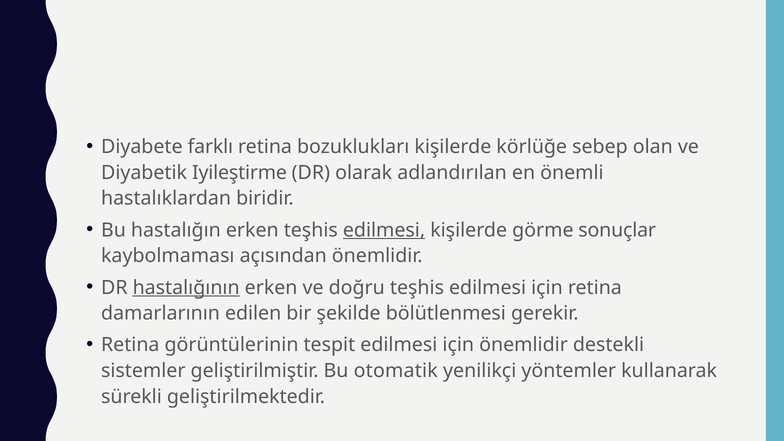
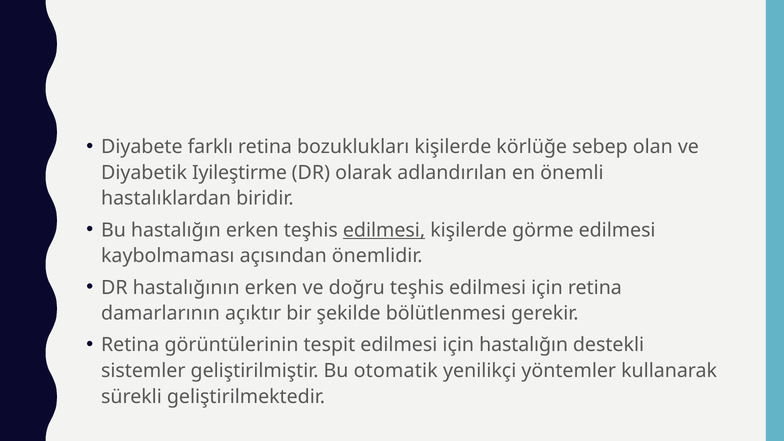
görme sonuçlar: sonuçlar -> edilmesi
hastalığının underline: present -> none
edilen: edilen -> açıktır
için önemlidir: önemlidir -> hastalığın
